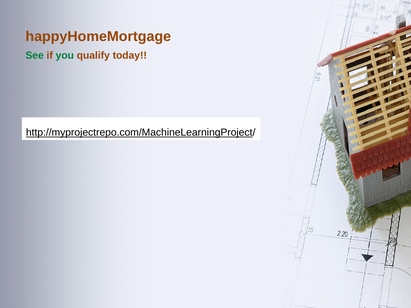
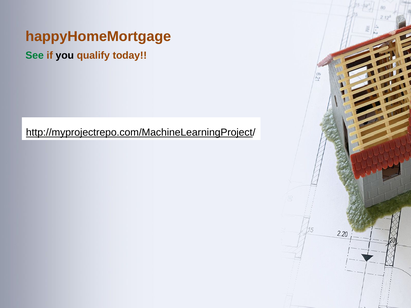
you colour: green -> black
